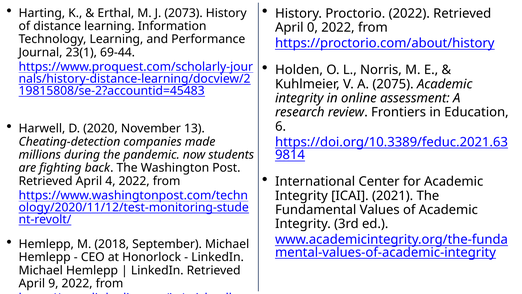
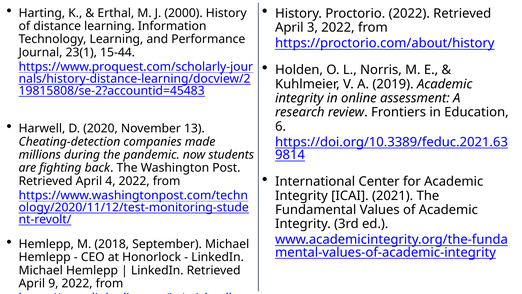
2073: 2073 -> 2000
0: 0 -> 3
69-44: 69-44 -> 15-44
2075: 2075 -> 2019
